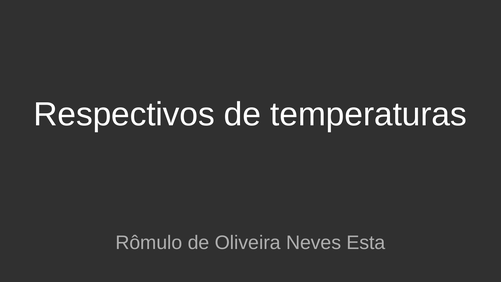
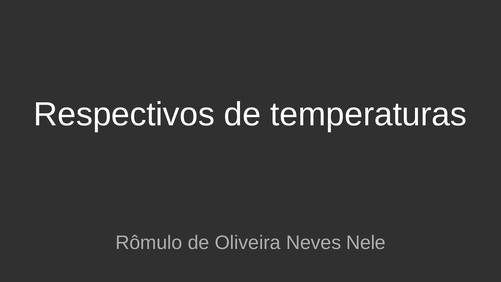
Esta: Esta -> Nele
